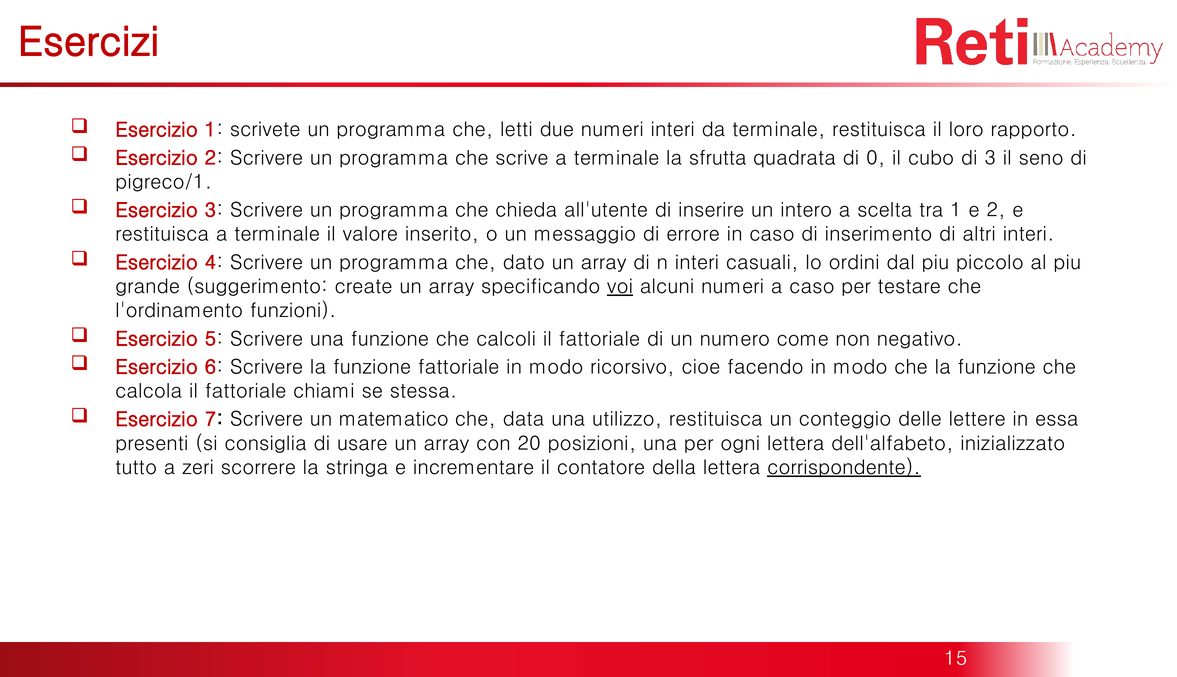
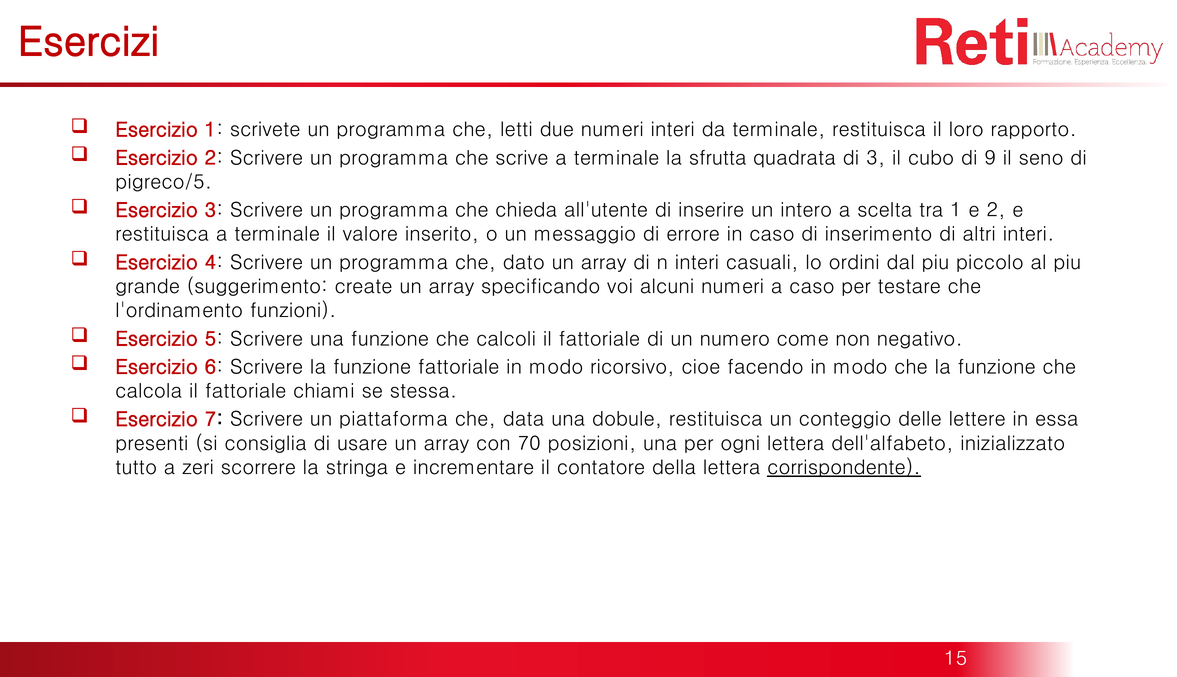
di 0: 0 -> 3
di 3: 3 -> 9
pigreco/1: pigreco/1 -> pigreco/5
voi underline: present -> none
matematico: matematico -> piattaforma
utilizzo: utilizzo -> dobule
20: 20 -> 70
